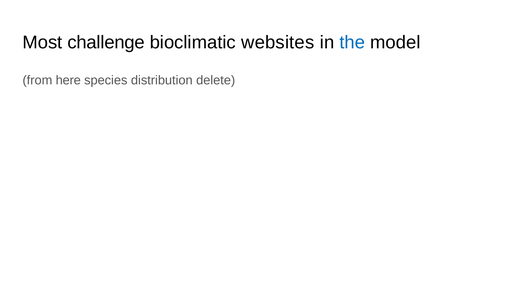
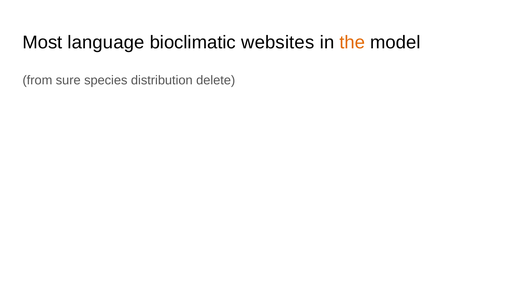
challenge: challenge -> language
the colour: blue -> orange
here: here -> sure
